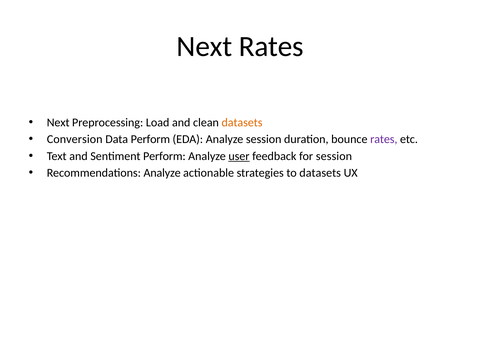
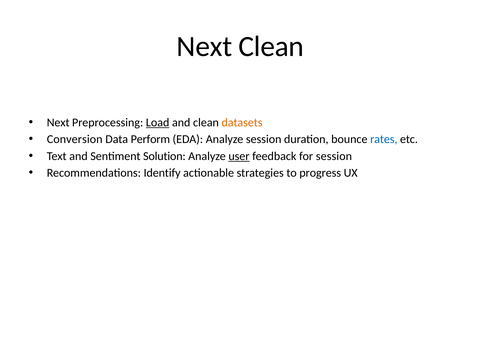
Next Rates: Rates -> Clean
Load underline: none -> present
rates at (384, 139) colour: purple -> blue
Sentiment Perform: Perform -> Solution
Recommendations Analyze: Analyze -> Identify
to datasets: datasets -> progress
